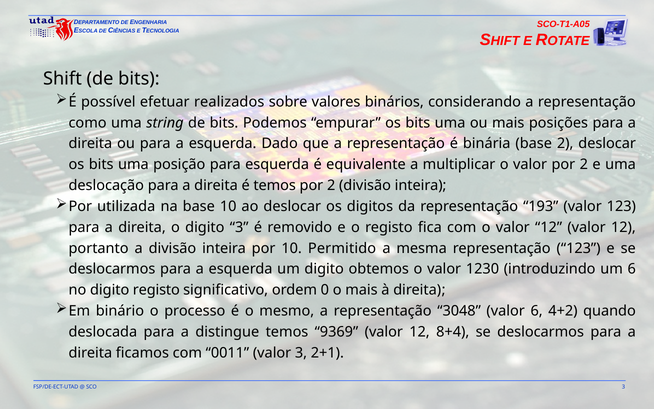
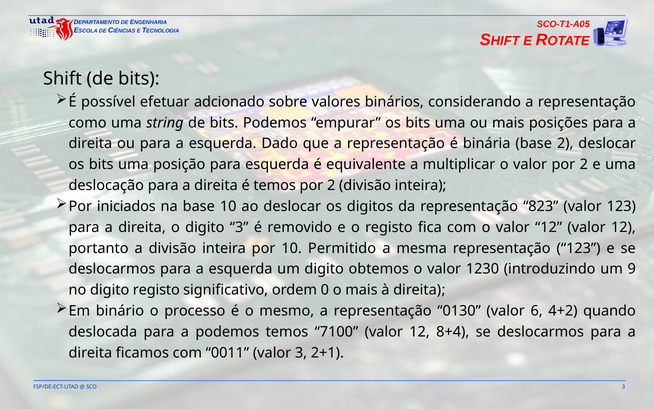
realizados: realizados -> adcionado
utilizada: utilizada -> iniciados
193: 193 -> 823
um 6: 6 -> 9
3048: 3048 -> 0130
a distingue: distingue -> podemos
9369: 9369 -> 7100
